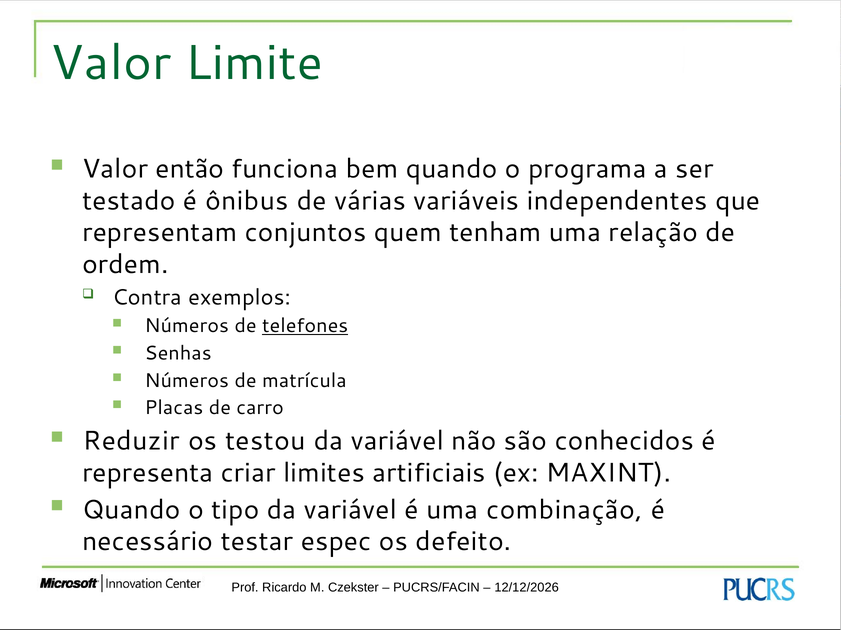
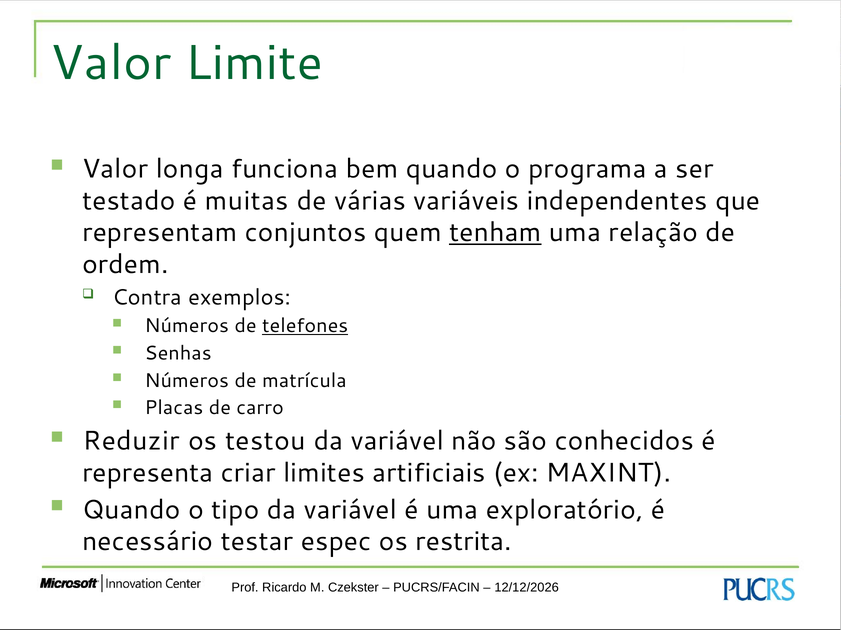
então: então -> longa
ônibus: ônibus -> muitas
tenham underline: none -> present
combinação: combinação -> exploratório
defeito: defeito -> restrita
